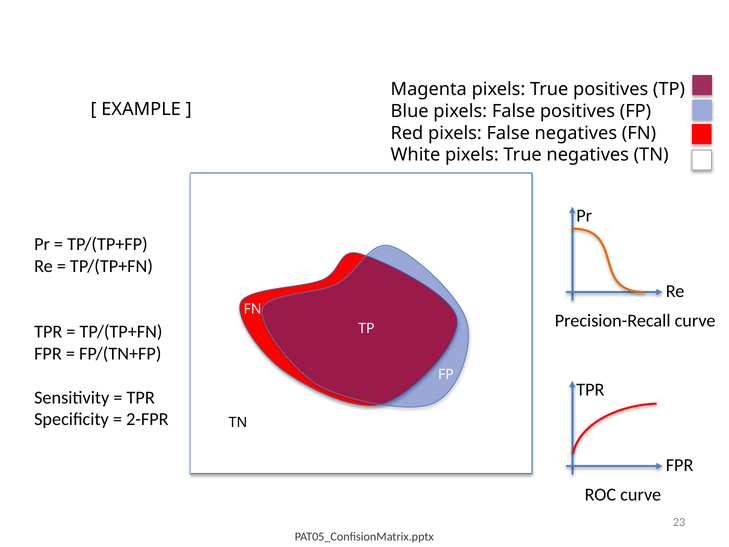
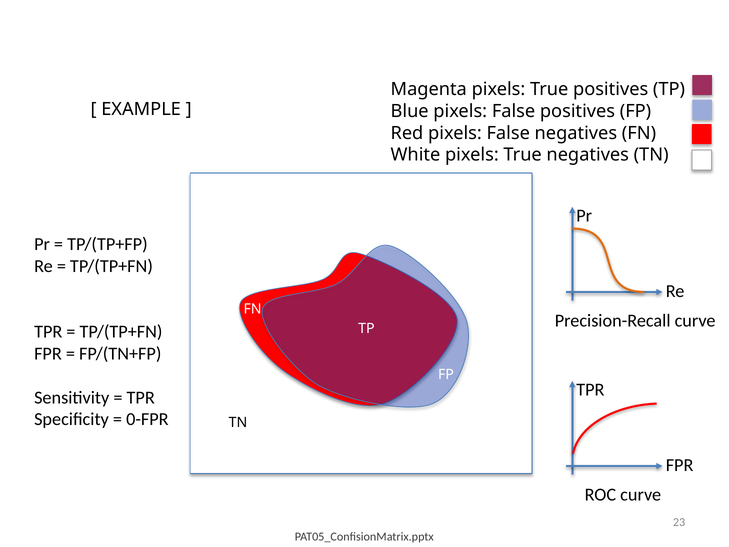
2-FPR: 2-FPR -> 0-FPR
